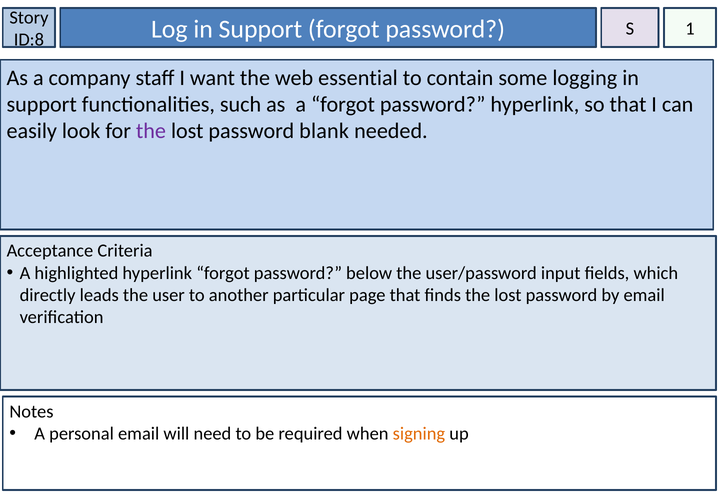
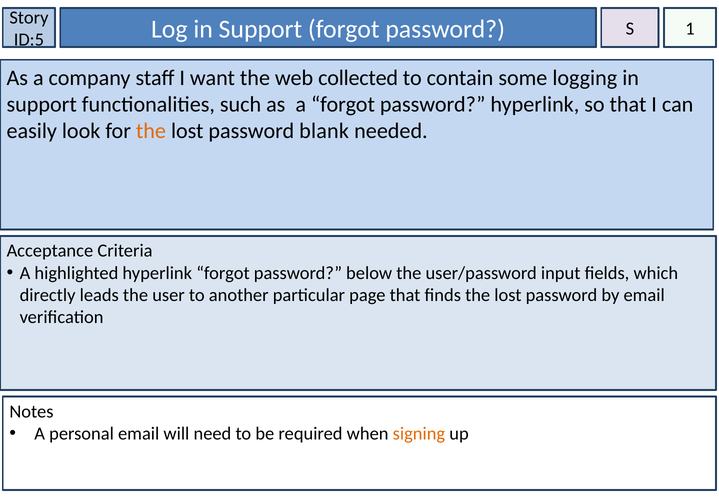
ID:8: ID:8 -> ID:5
essential: essential -> collected
the at (151, 131) colour: purple -> orange
